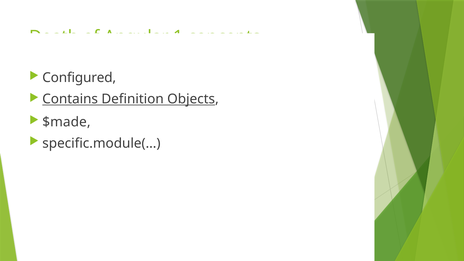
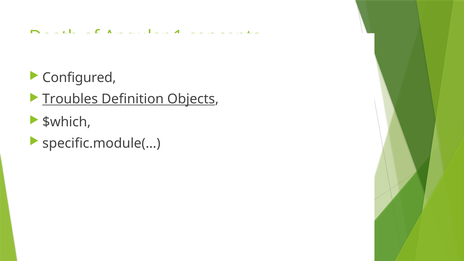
Contains: Contains -> Troubles
$made: $made -> $which
